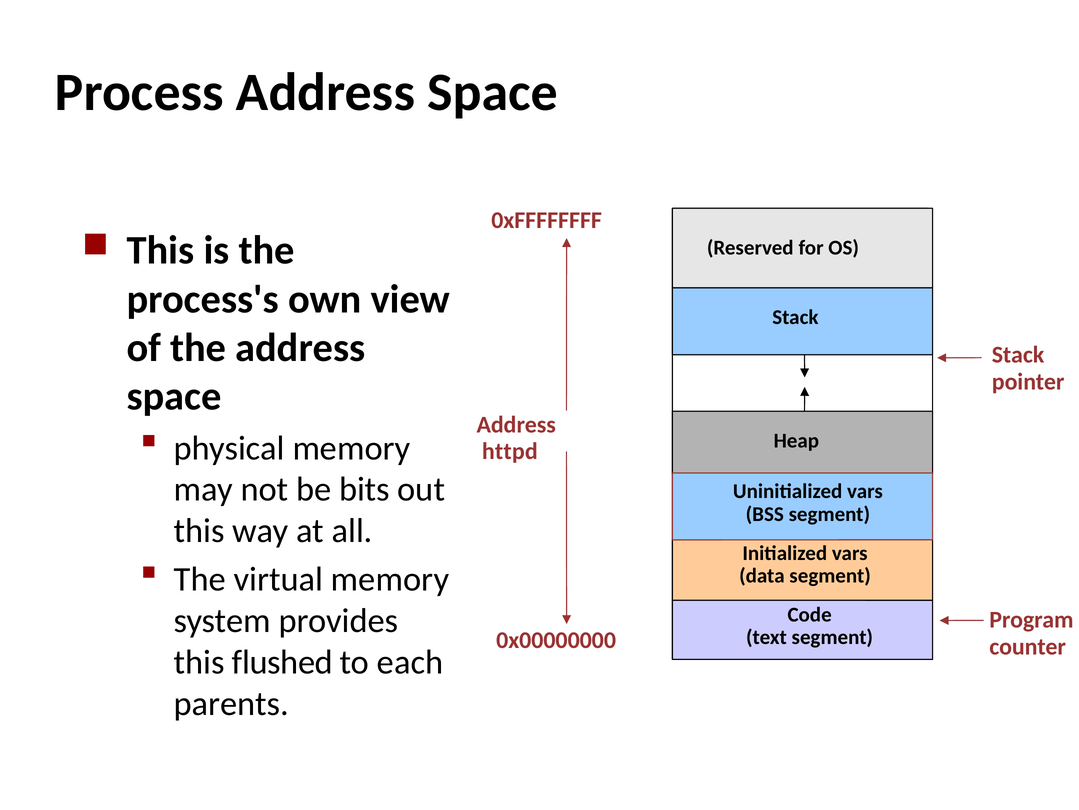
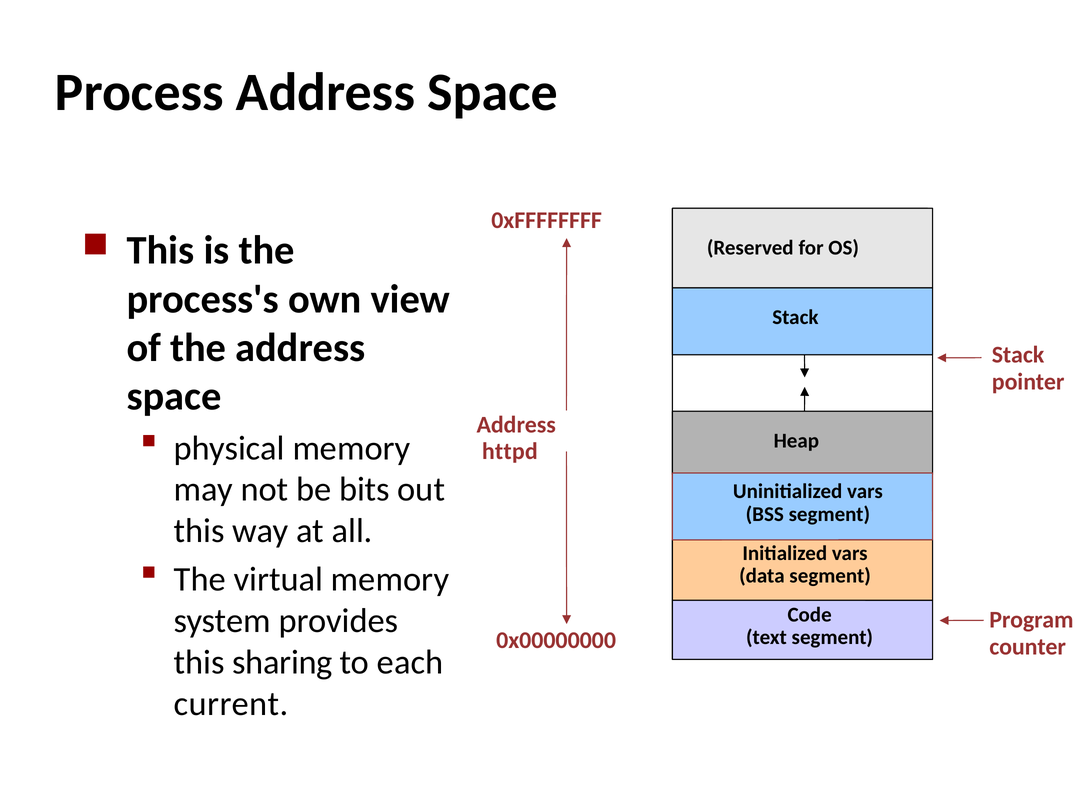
flushed: flushed -> sharing
parents: parents -> current
